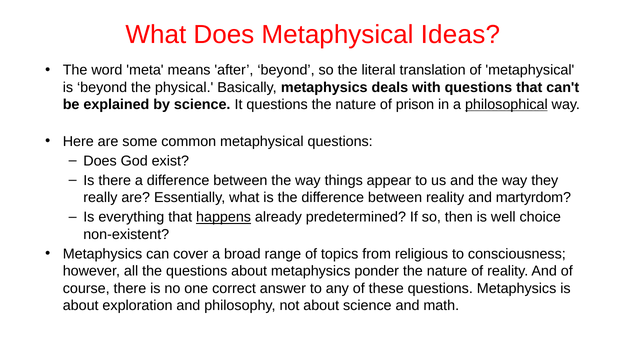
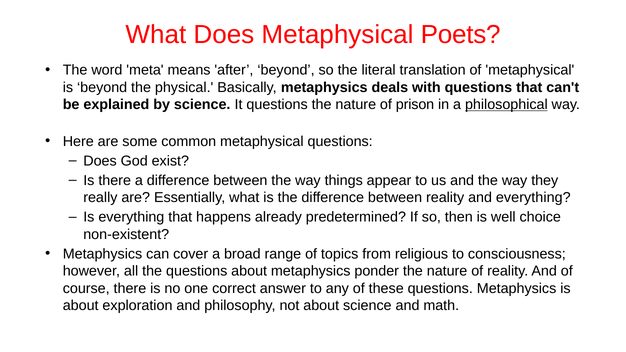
Ideas: Ideas -> Poets
and martyrdom: martyrdom -> everything
happens underline: present -> none
